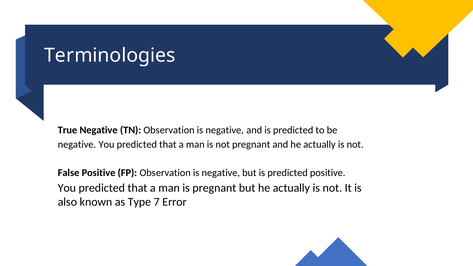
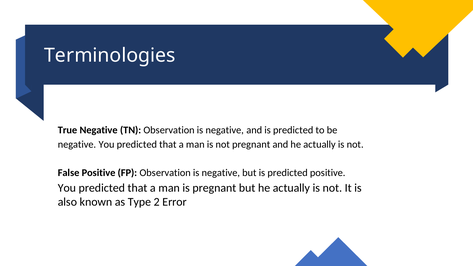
7: 7 -> 2
